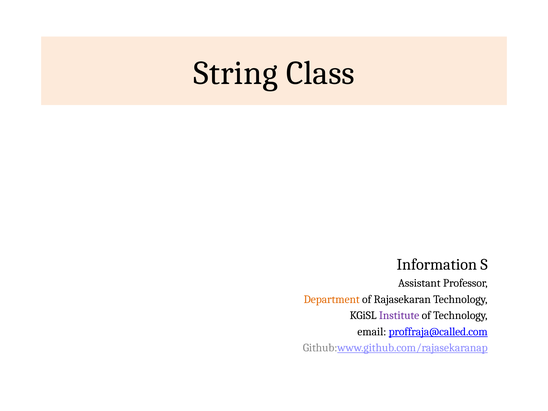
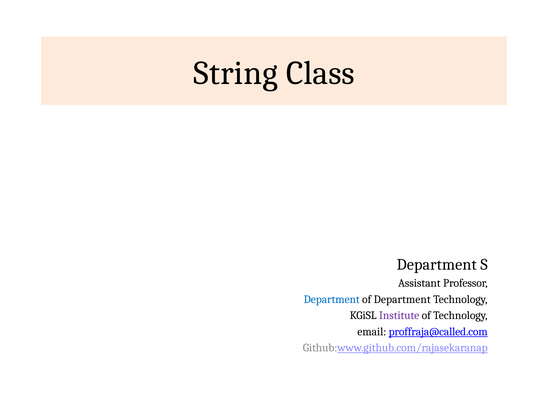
Information at (437, 265): Information -> Department
Department at (332, 299) colour: orange -> blue
of Rajasekaran: Rajasekaran -> Department
